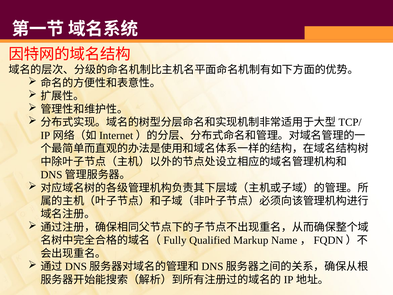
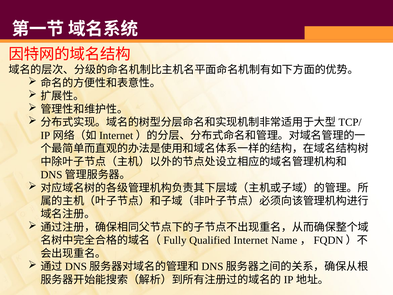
Markup: Markup -> Internet
